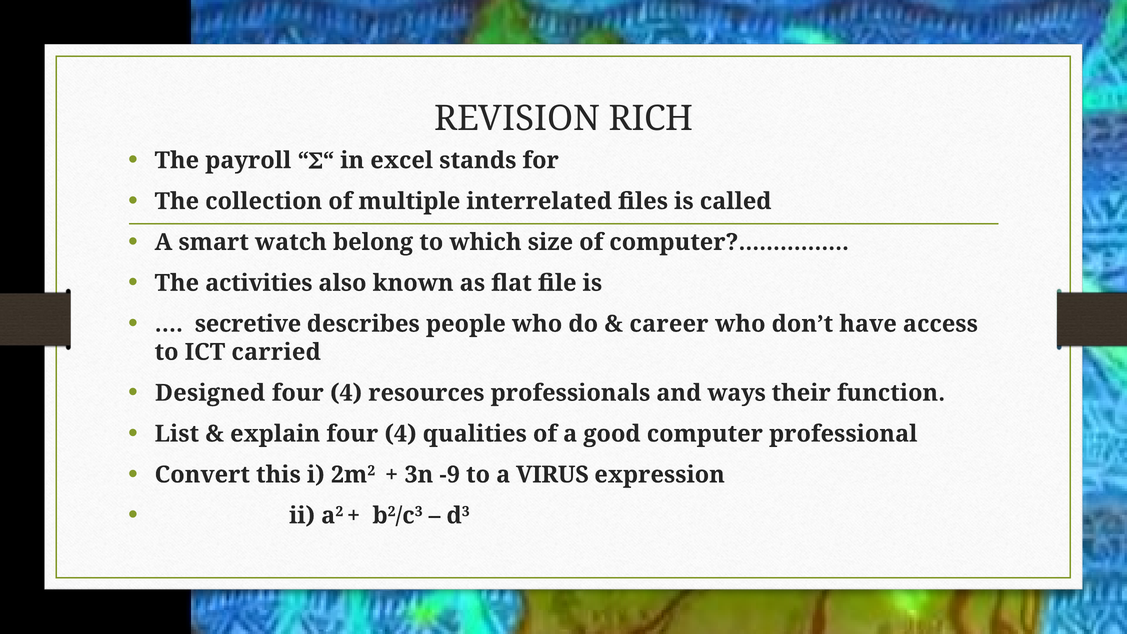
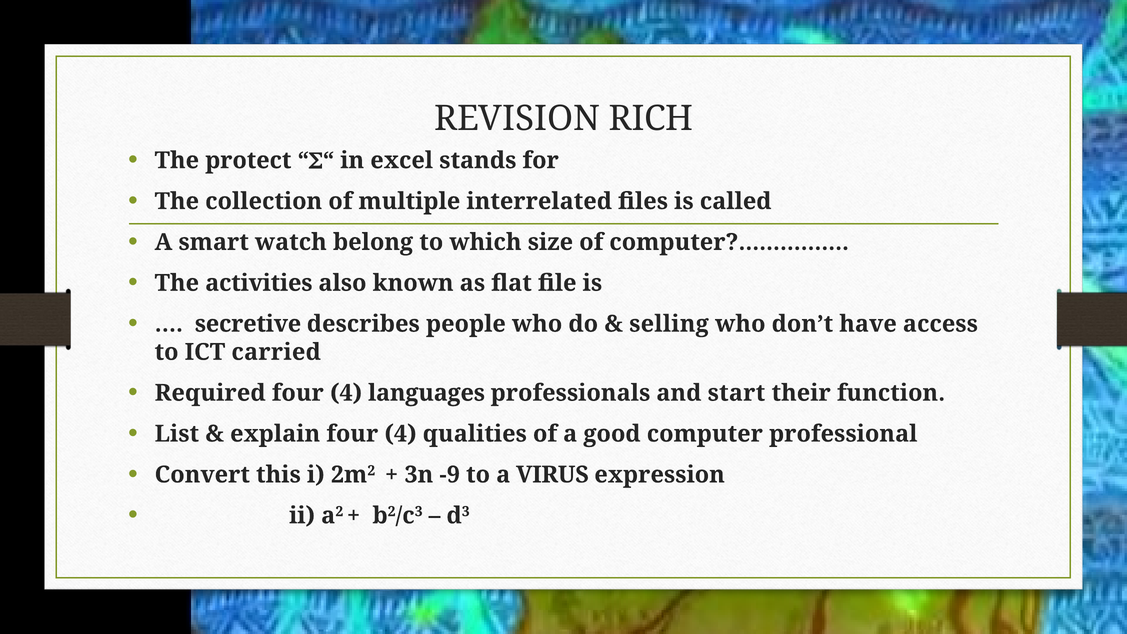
payroll: payroll -> protect
career: career -> selling
Designed: Designed -> Required
resources: resources -> languages
ways: ways -> start
